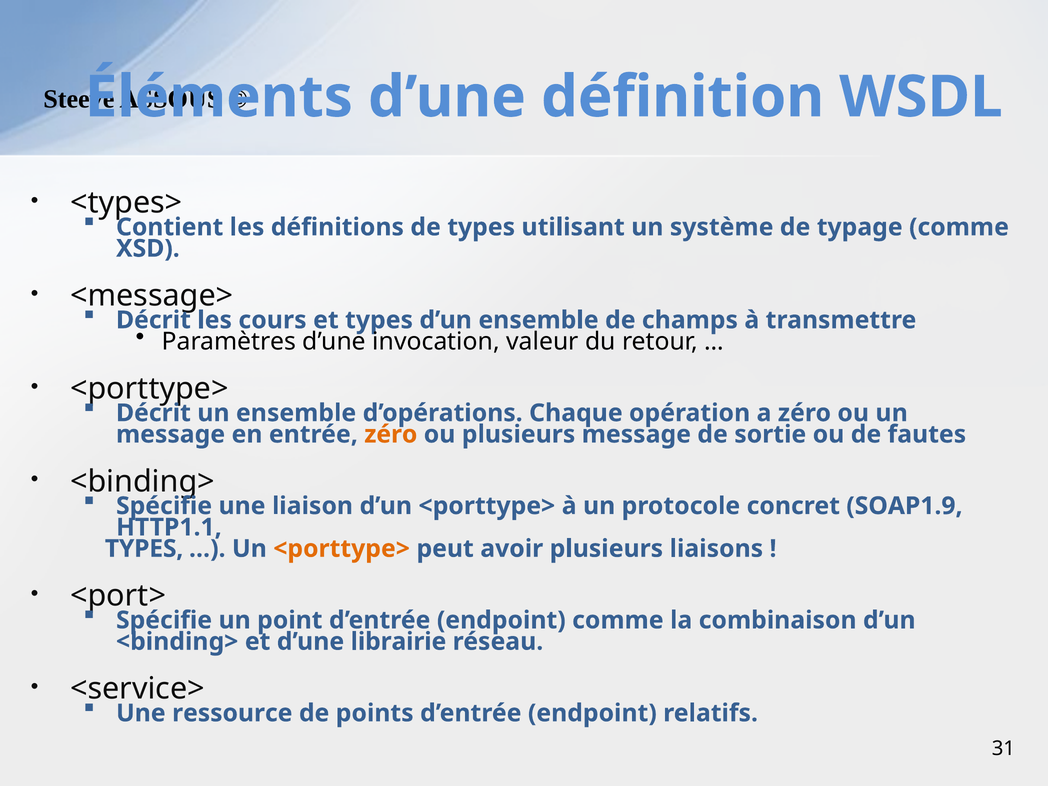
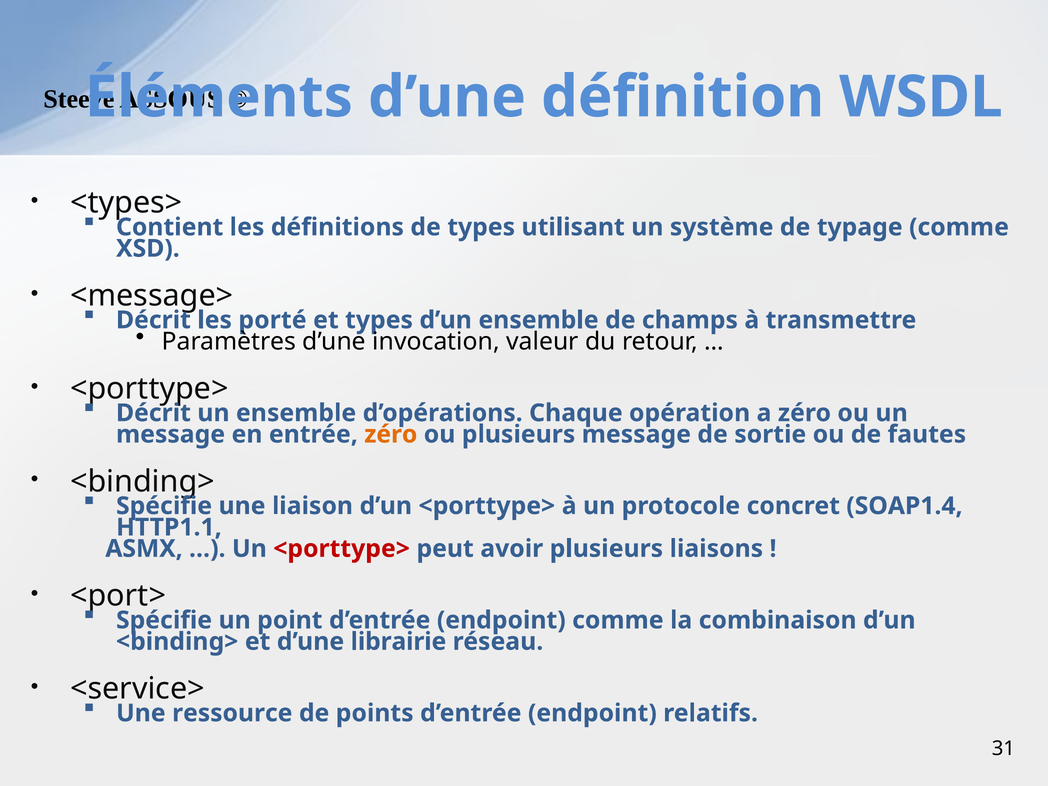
cours: cours -> porté
SOAP1.9: SOAP1.9 -> SOAP1.4
TYPES at (144, 549): TYPES -> ASMX
<porttype> at (342, 549) colour: orange -> red
